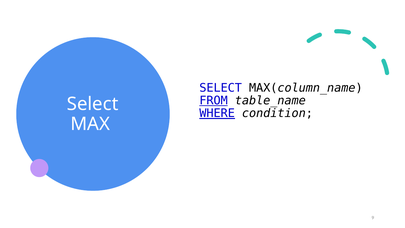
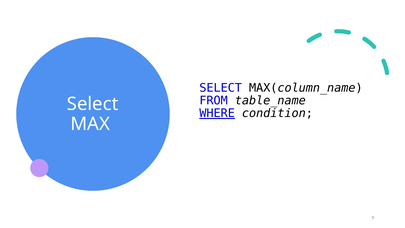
FROM underline: present -> none
